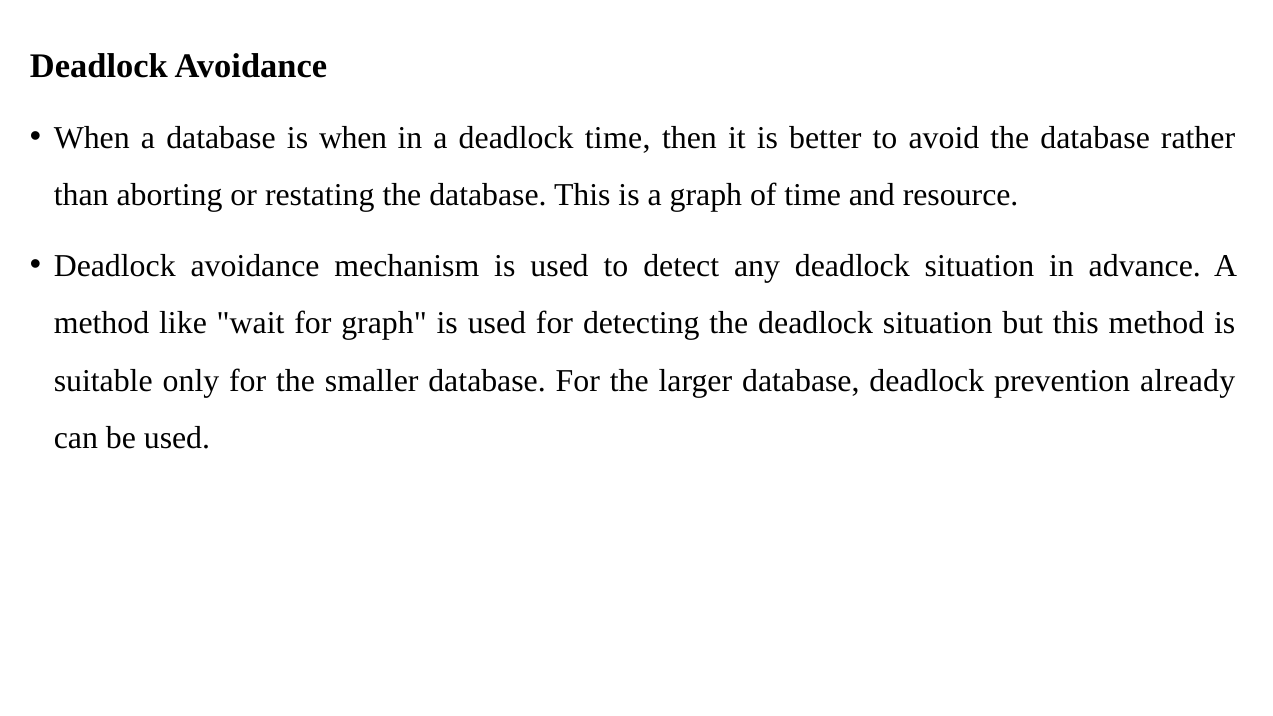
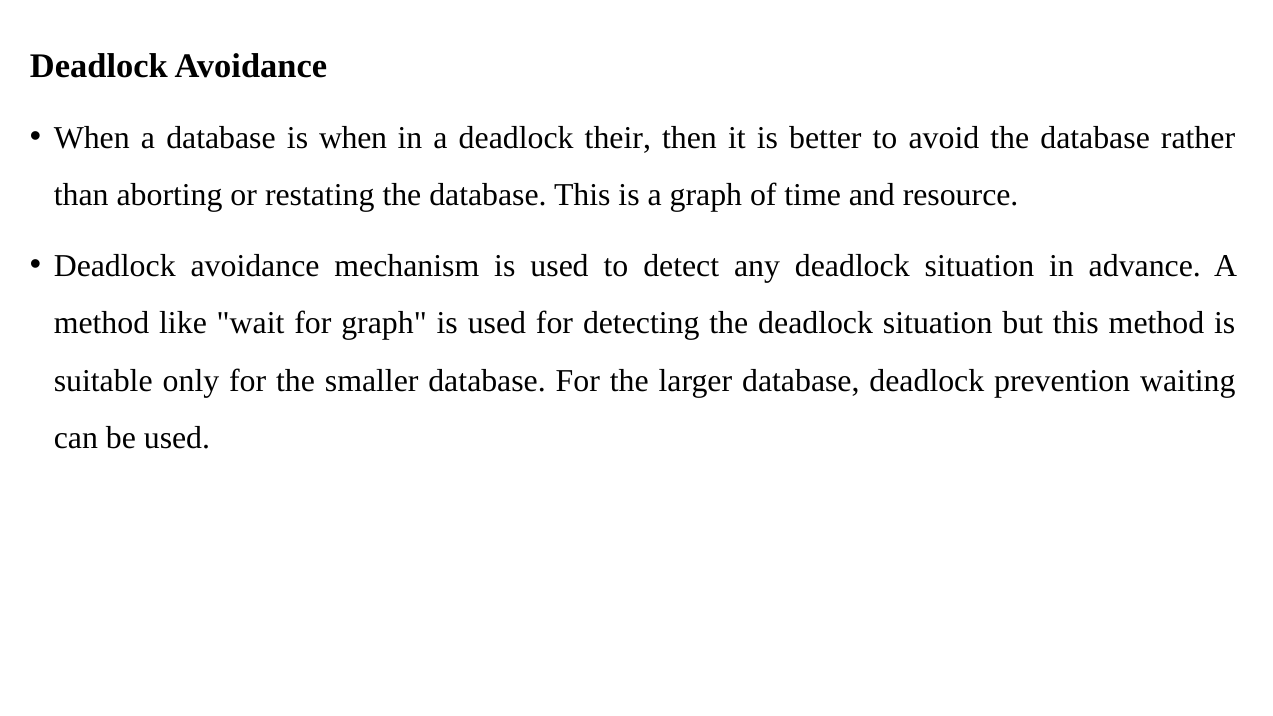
deadlock time: time -> their
already: already -> waiting
